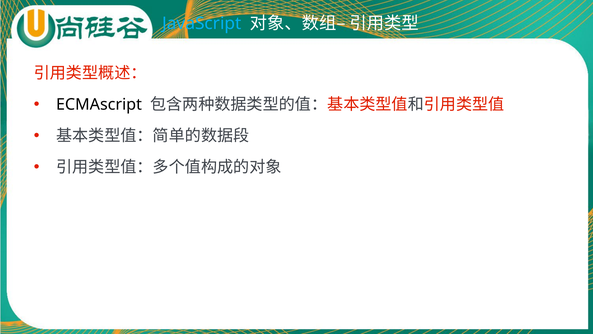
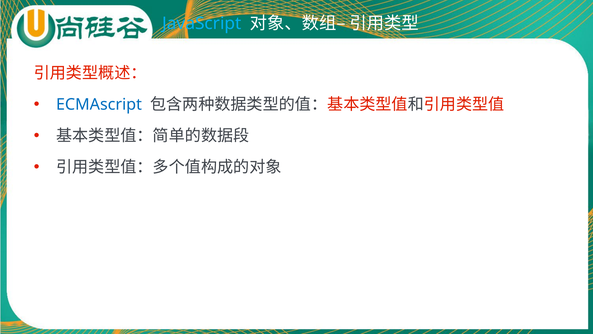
ECMAscript colour: black -> blue
